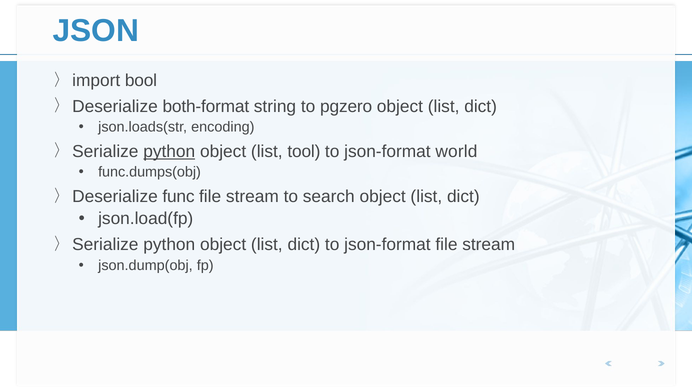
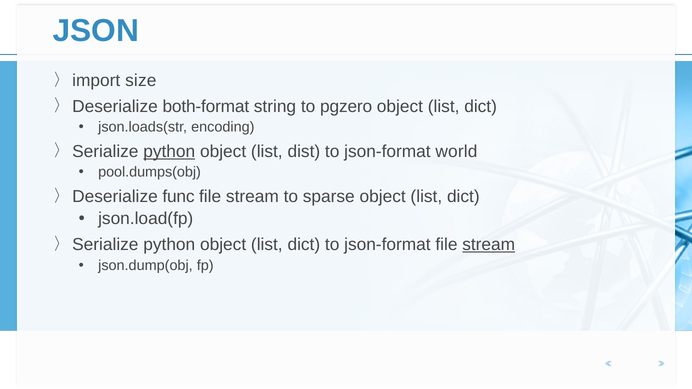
bool: bool -> size
tool: tool -> dist
func.dumps(obj: func.dumps(obj -> pool.dumps(obj
search: search -> sparse
stream at (489, 245) underline: none -> present
